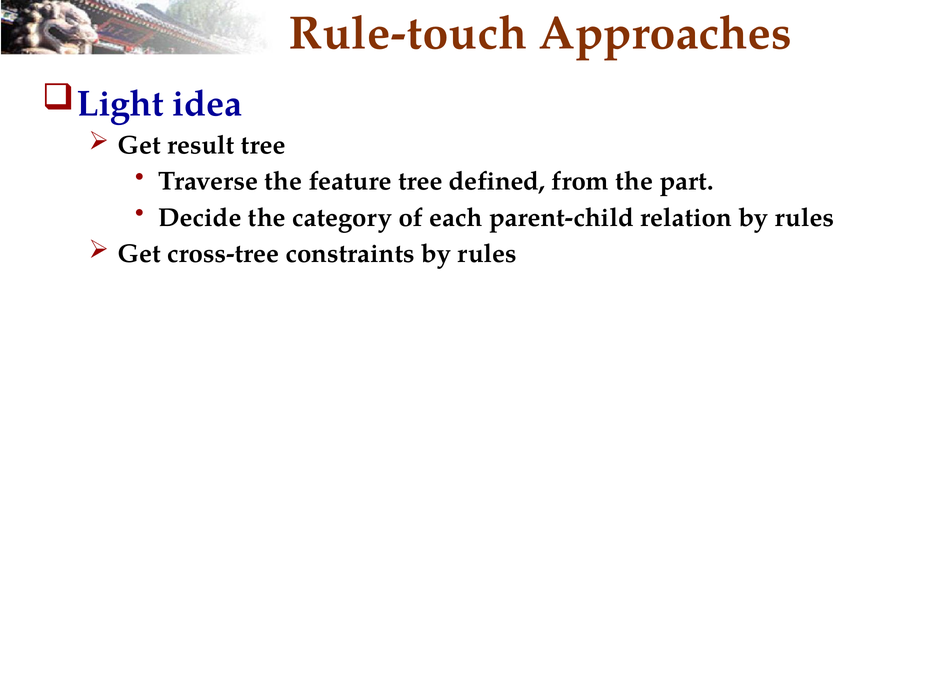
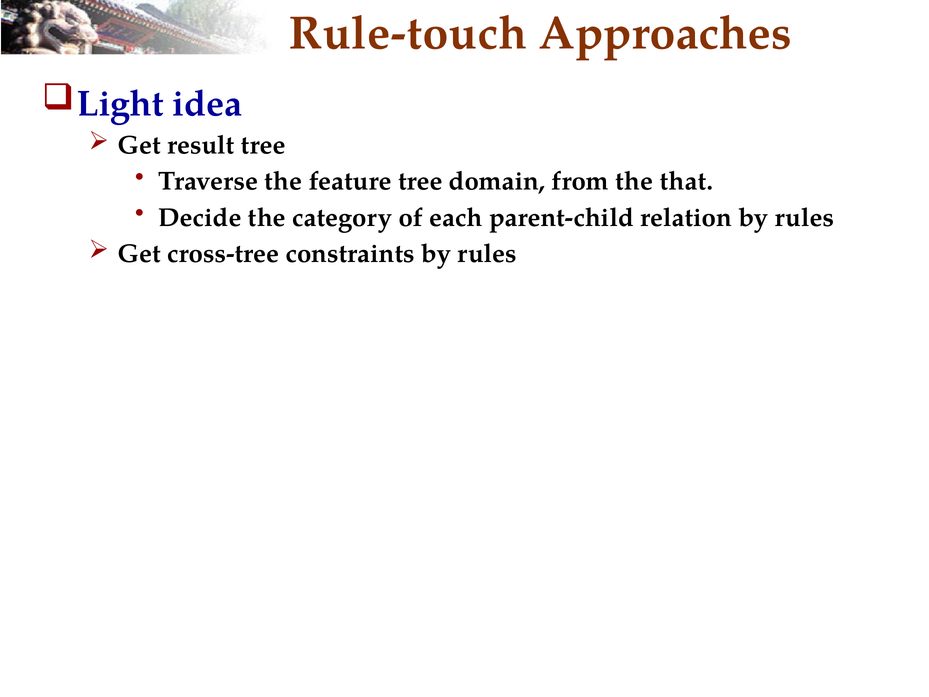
defined: defined -> domain
part: part -> that
